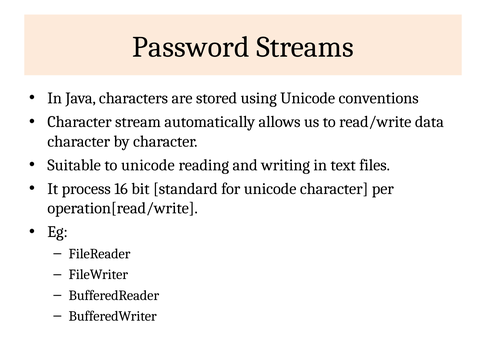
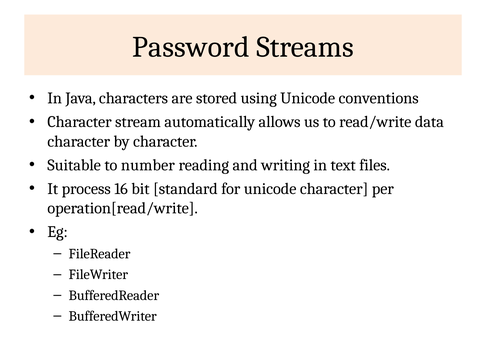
to unicode: unicode -> number
